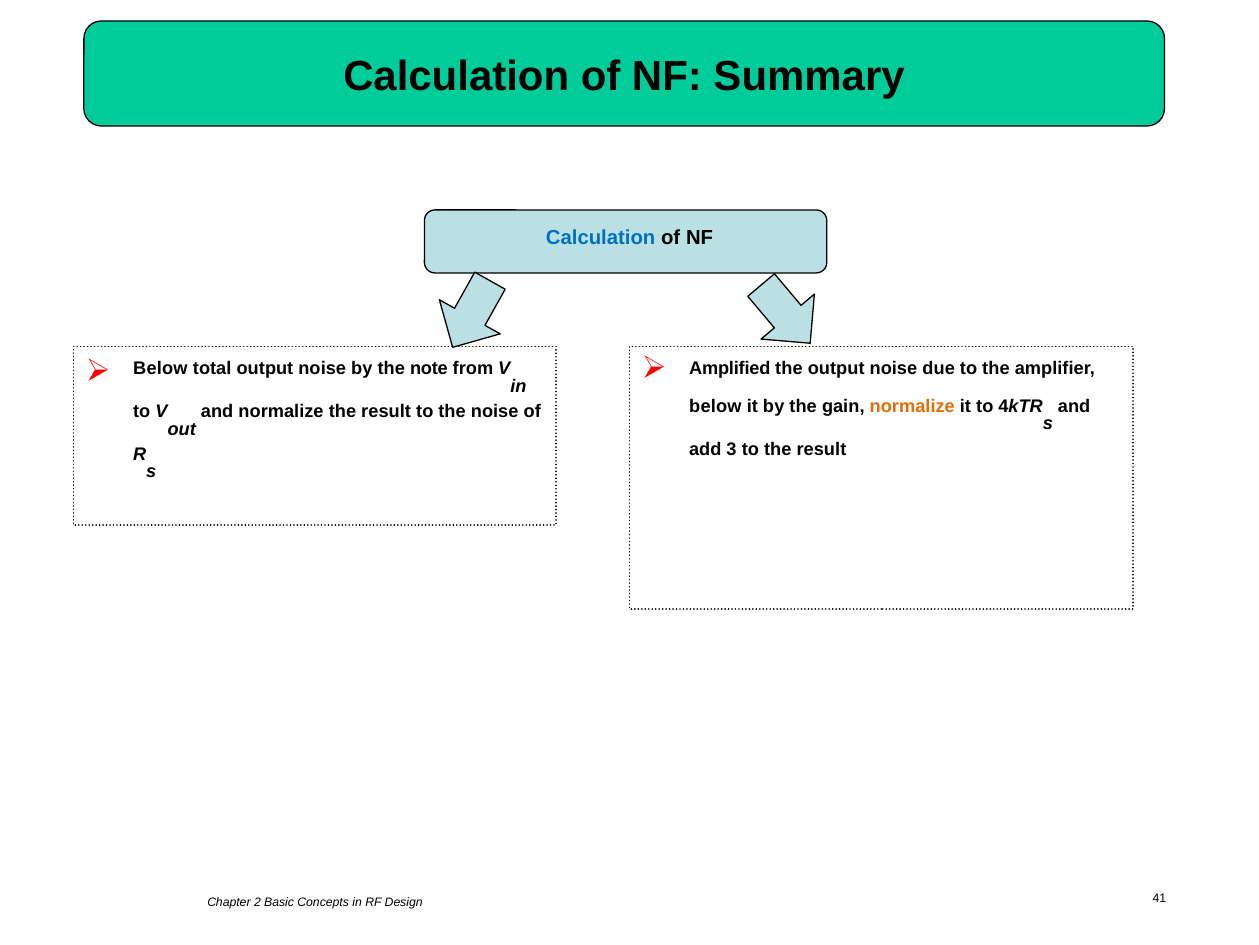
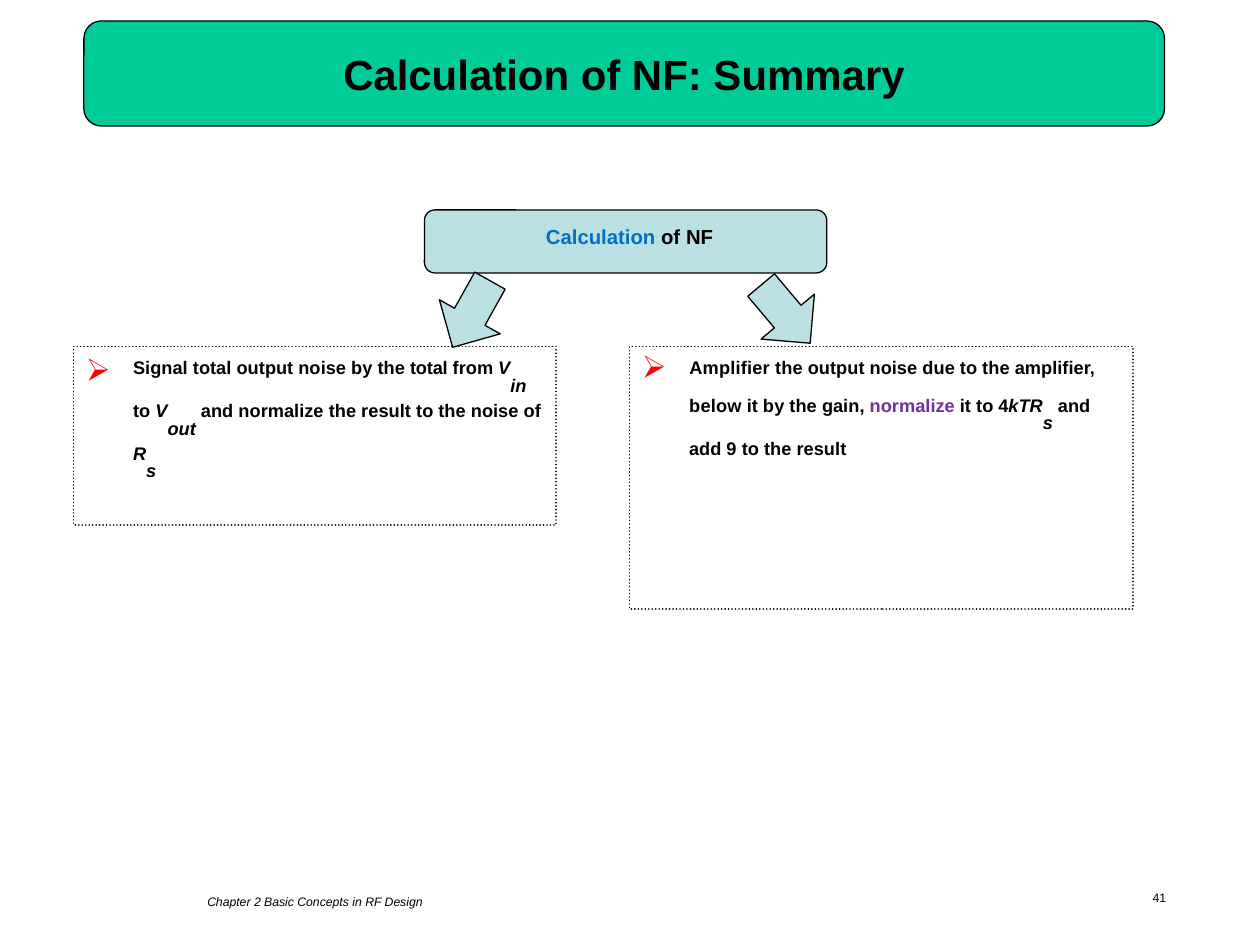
Amplified at (730, 368): Amplified -> Amplifier
Below at (160, 368): Below -> Signal
the note: note -> total
normalize at (912, 406) colour: orange -> purple
3: 3 -> 9
